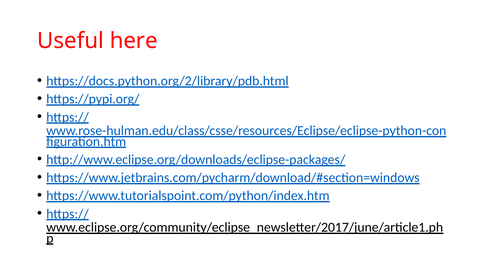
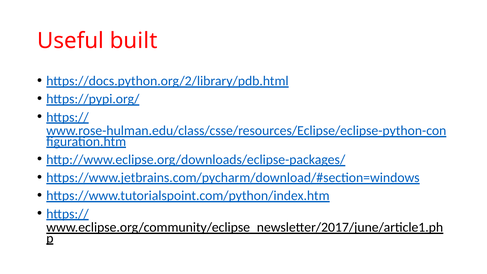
here: here -> built
